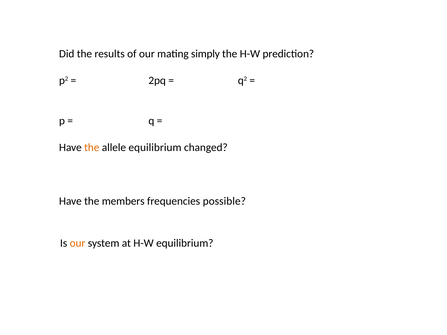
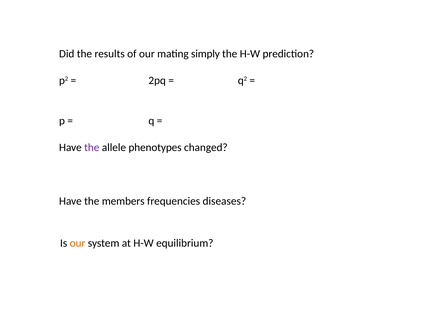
the at (92, 148) colour: orange -> purple
allele equilibrium: equilibrium -> phenotypes
possible: possible -> diseases
